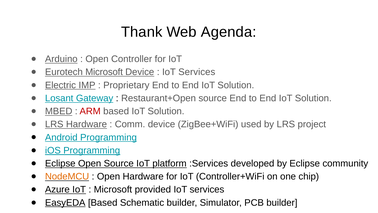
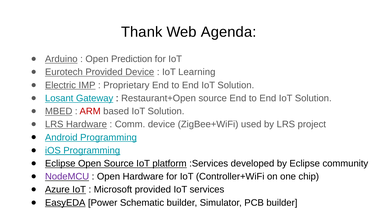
Controller: Controller -> Prediction
Eurotech Microsoft: Microsoft -> Provided
Services at (197, 72): Services -> Learning
NodeMCU colour: orange -> purple
EasyEDA Based: Based -> Power
